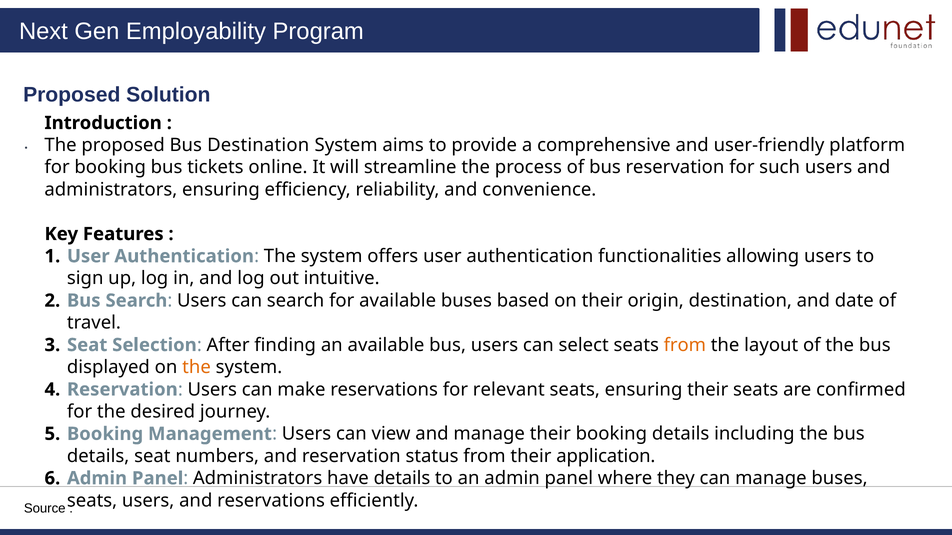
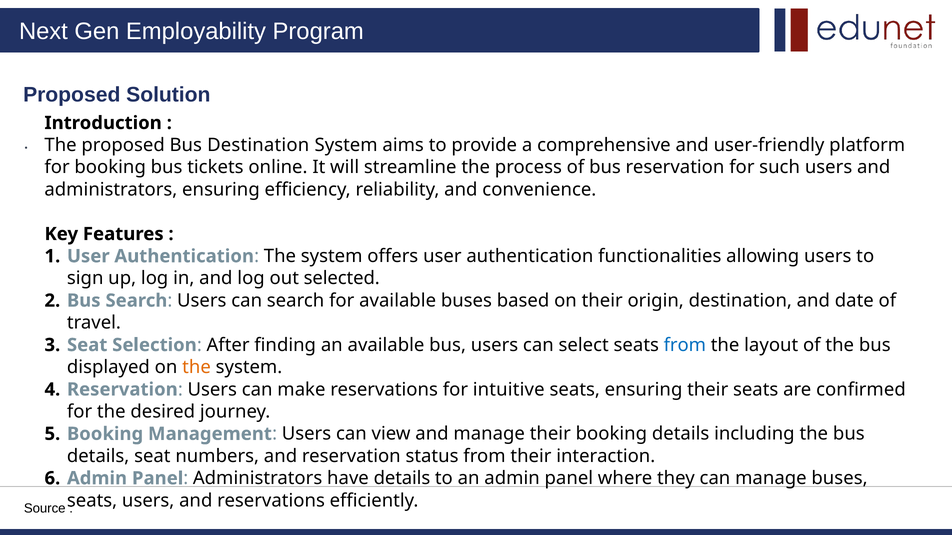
intuitive: intuitive -> selected
from at (685, 345) colour: orange -> blue
relevant: relevant -> intuitive
application: application -> interaction
